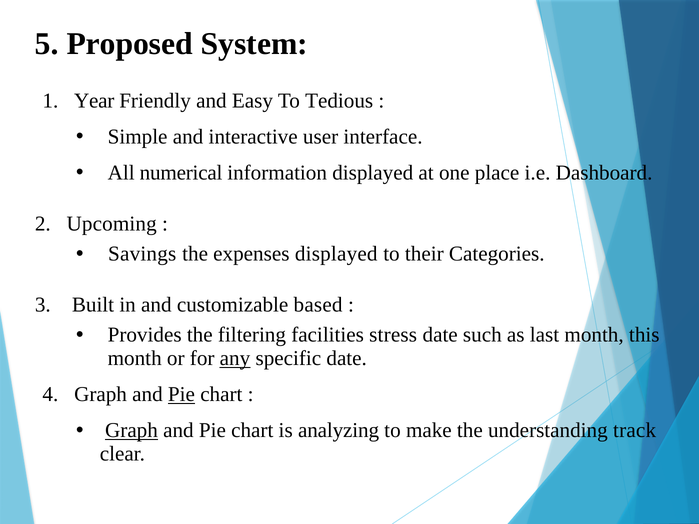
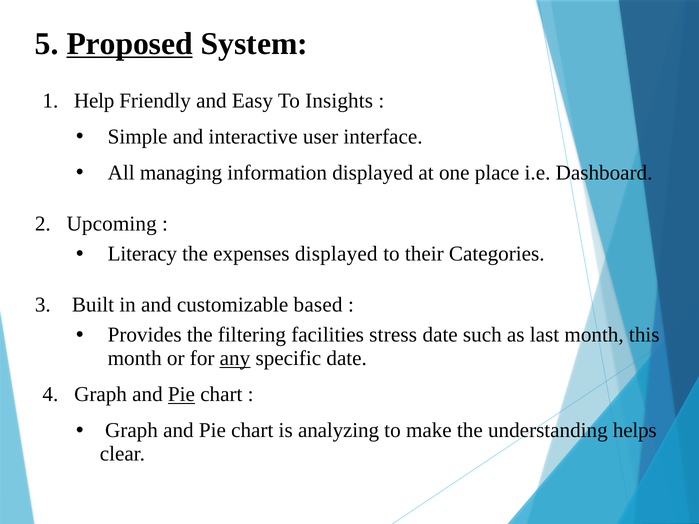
Proposed underline: none -> present
Year: Year -> Help
Tedious: Tedious -> Insights
numerical: numerical -> managing
Savings: Savings -> Literacy
Graph at (131, 431) underline: present -> none
track: track -> helps
